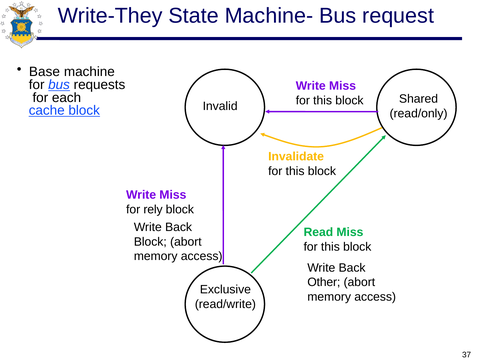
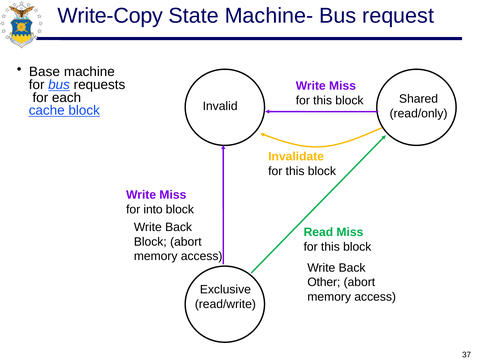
Write-They: Write-They -> Write-Copy
rely: rely -> into
